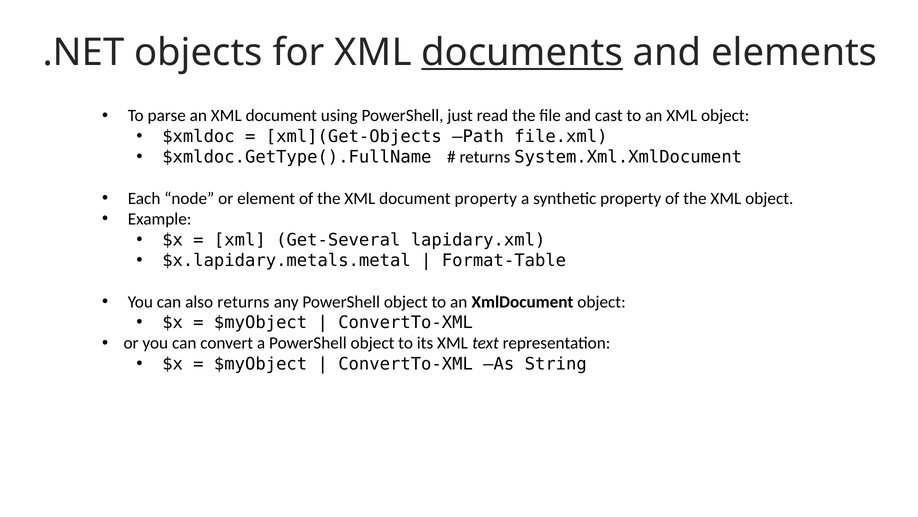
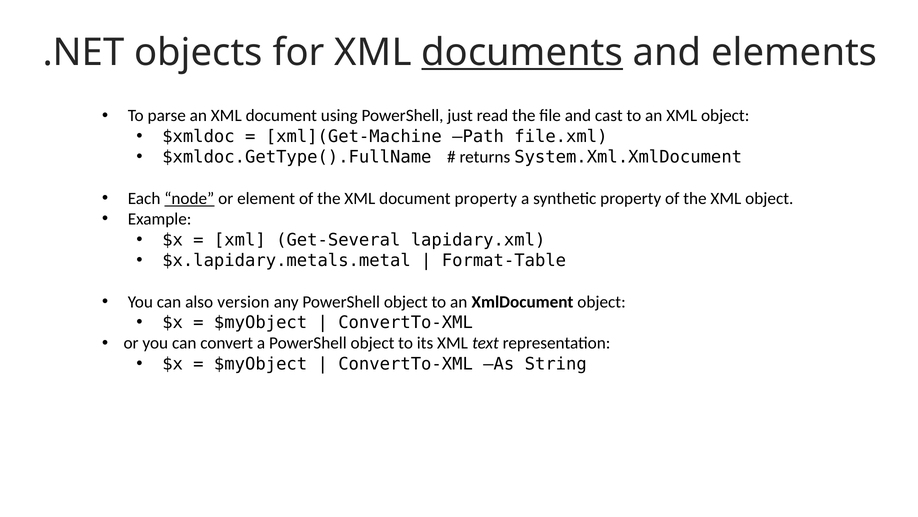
xml](Get-Objects: xml](Get-Objects -> xml](Get-Machine
node underline: none -> present
also returns: returns -> version
